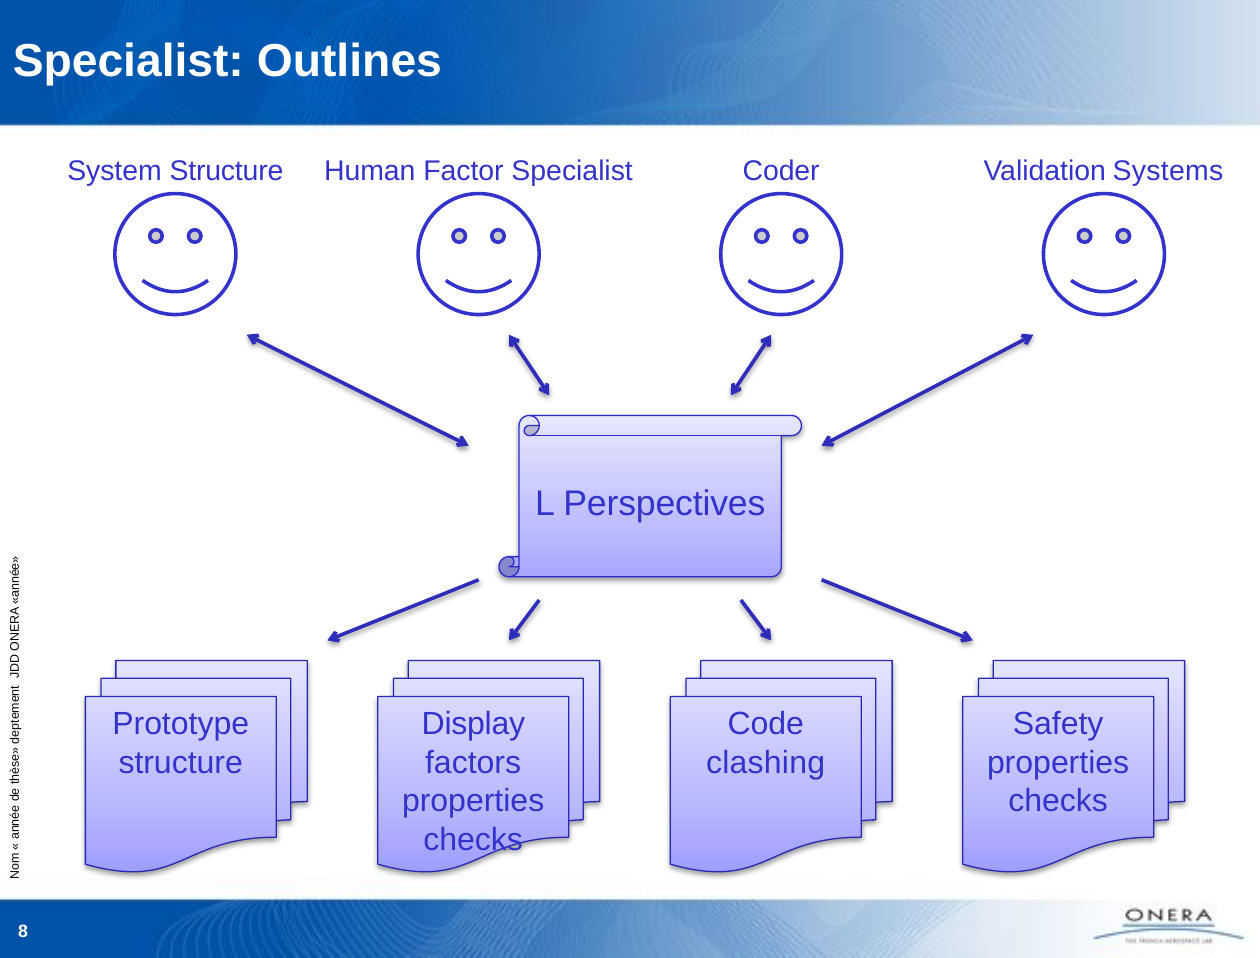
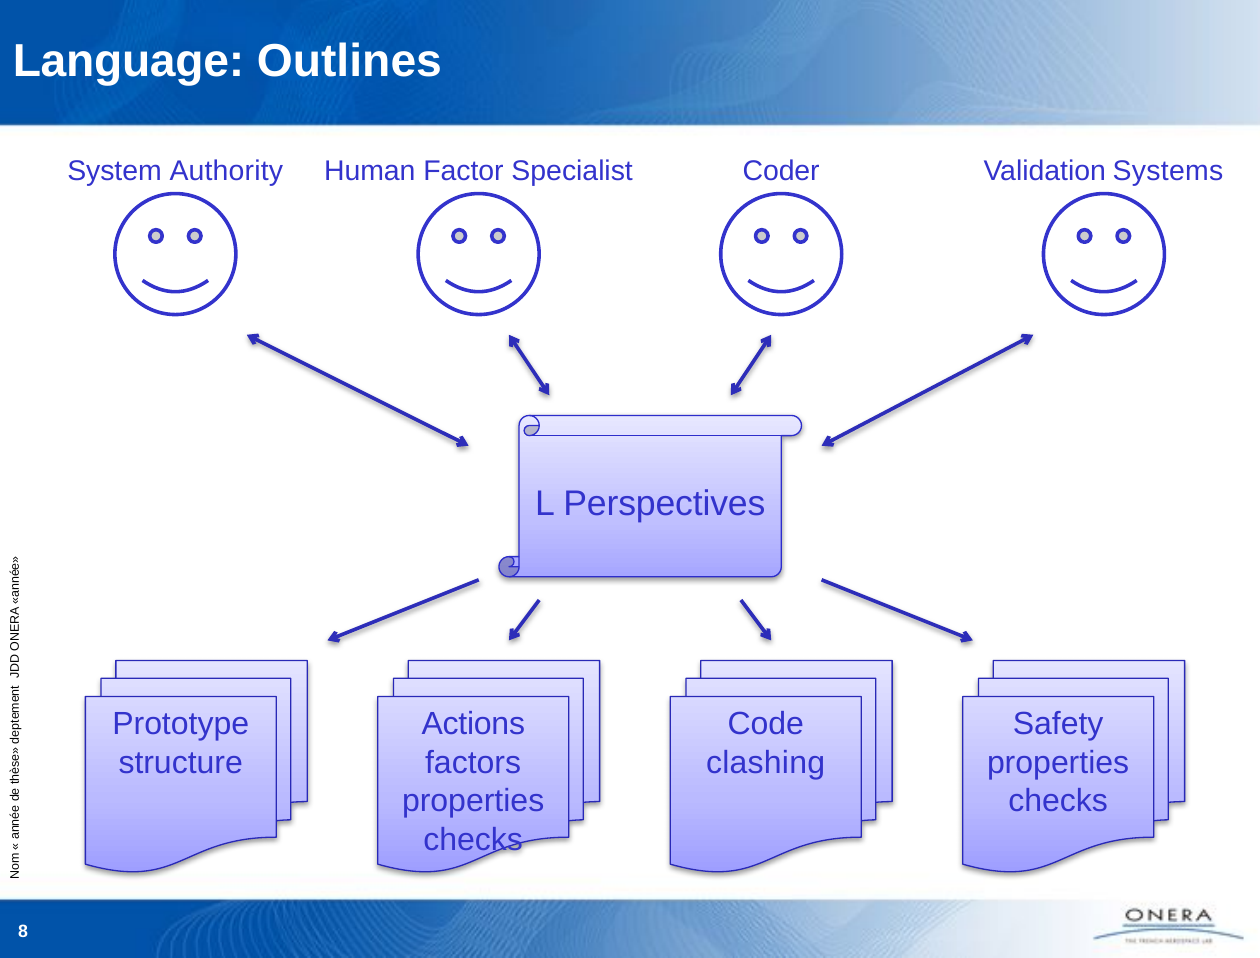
Specialist at (128, 61): Specialist -> Language
System Structure: Structure -> Authority
Display: Display -> Actions
